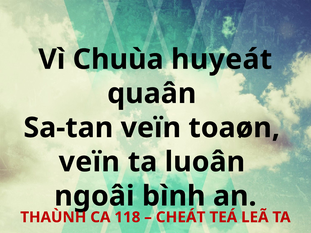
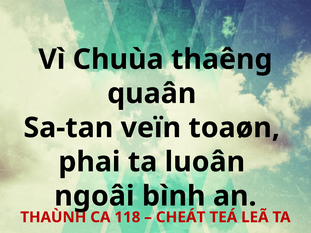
huyeát: huyeát -> thaêng
veïn at (89, 162): veïn -> phai
